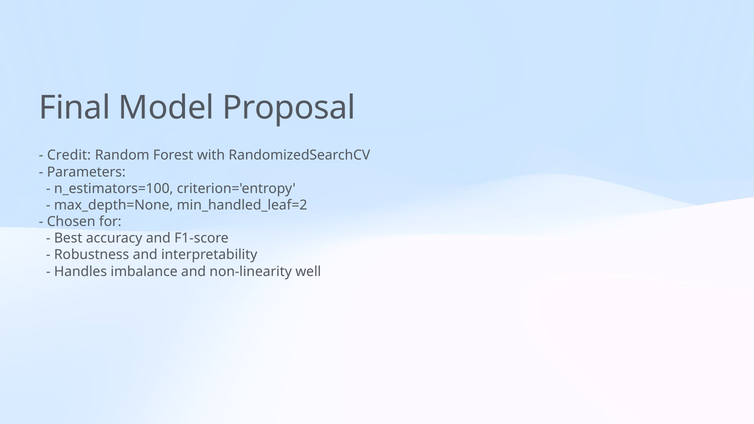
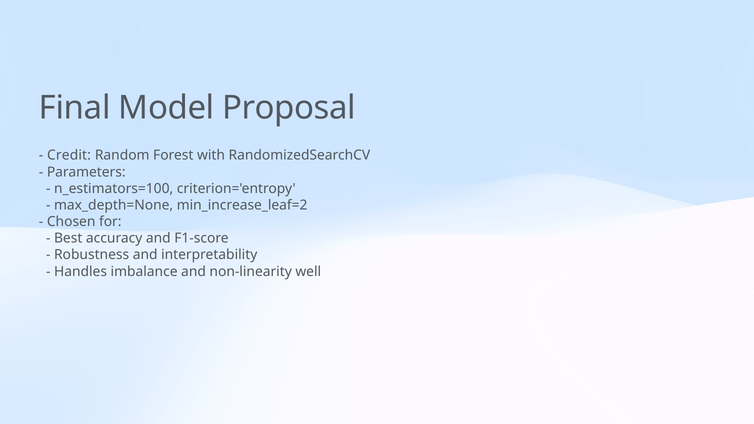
min_handled_leaf=2: min_handled_leaf=2 -> min_increase_leaf=2
